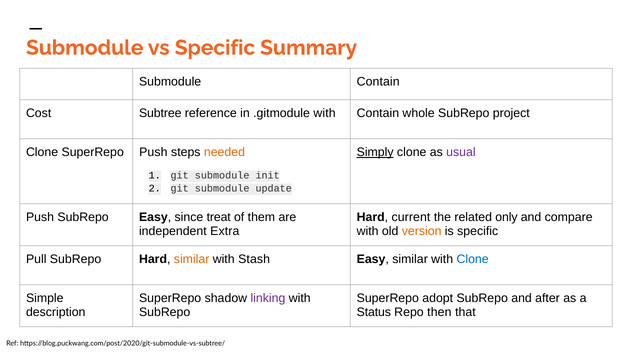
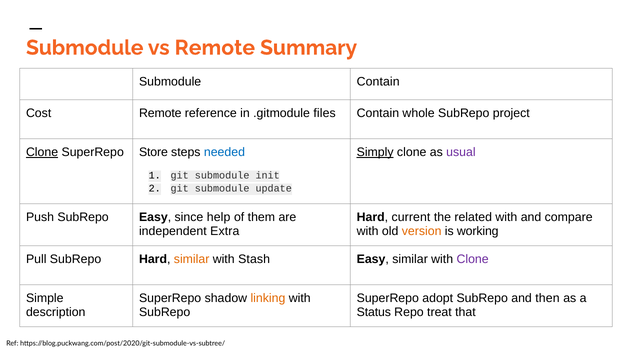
vs Specific: Specific -> Remote
Cost Subtree: Subtree -> Remote
.gitmodule with: with -> files
Clone at (42, 152) underline: none -> present
SuperRepo Push: Push -> Store
needed colour: orange -> blue
treat: treat -> help
related only: only -> with
is specific: specific -> working
Clone at (473, 259) colour: blue -> purple
linking colour: purple -> orange
after: after -> then
then: then -> treat
